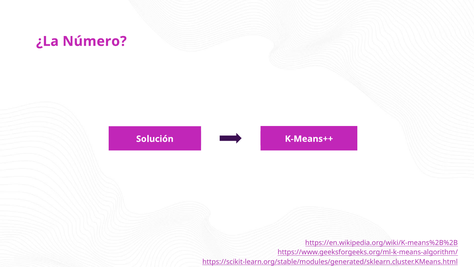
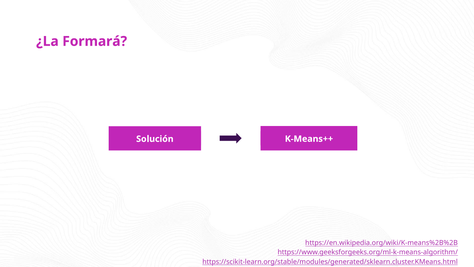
Número: Número -> Formará
